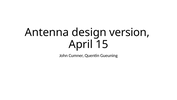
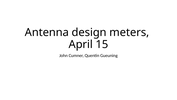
version: version -> meters
